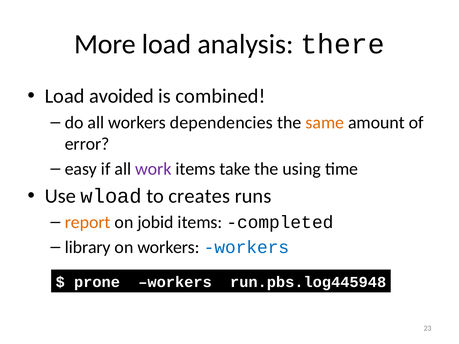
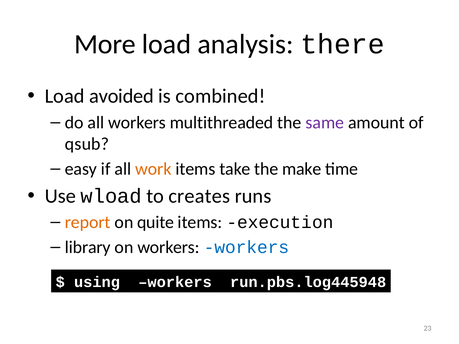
dependencies: dependencies -> multithreaded
same colour: orange -> purple
error: error -> qsub
work colour: purple -> orange
using: using -> make
jobid: jobid -> quite
completed: completed -> execution
prone: prone -> using
